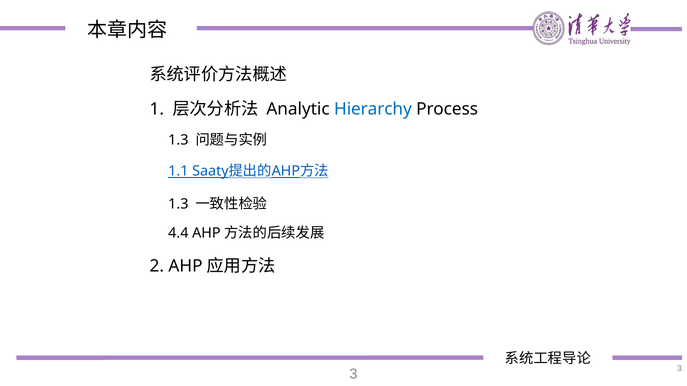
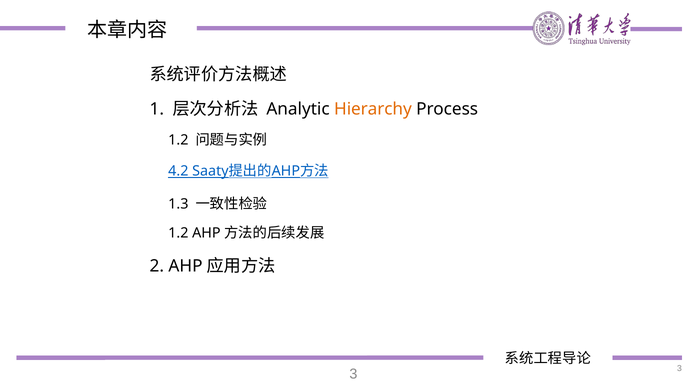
Hierarchy colour: blue -> orange
1.3 at (178, 140): 1.3 -> 1.2
1.1: 1.1 -> 4.2
4.4 at (178, 233): 4.4 -> 1.2
